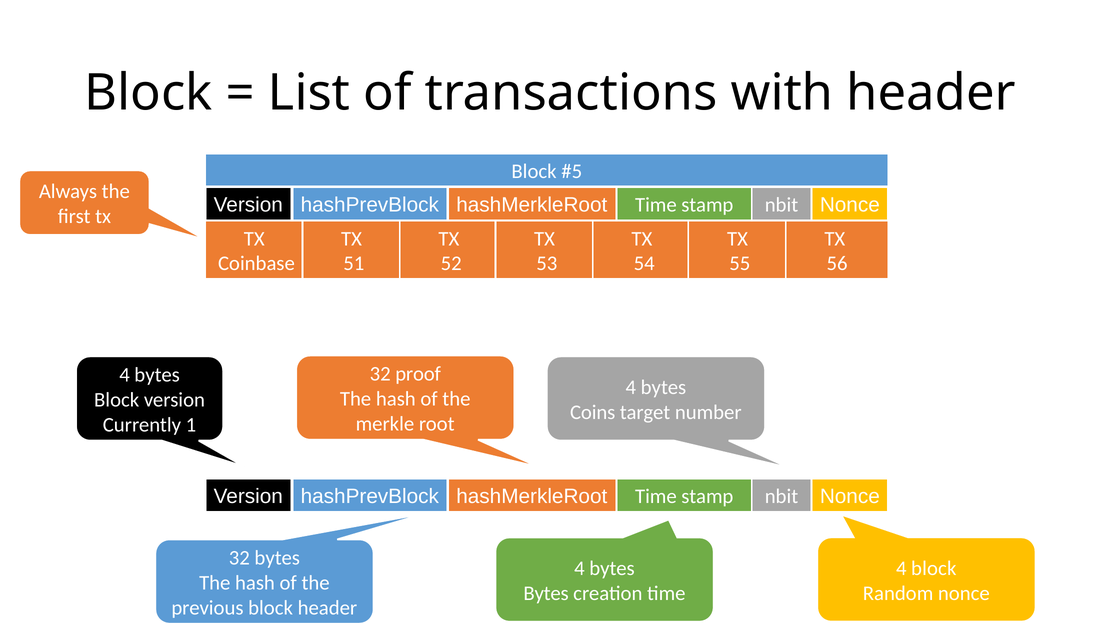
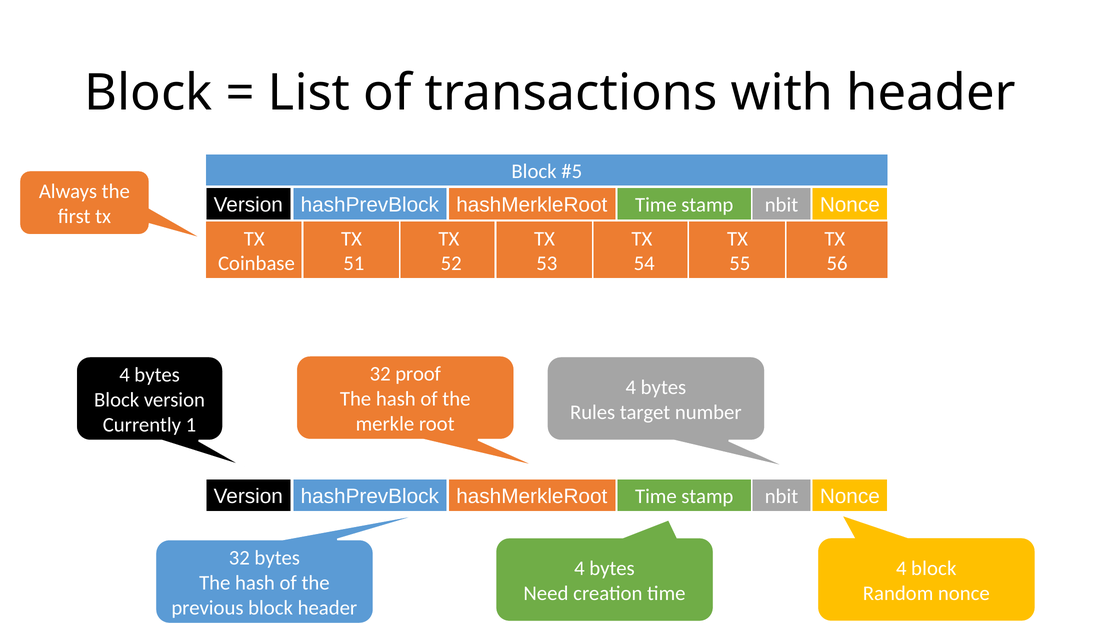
Coins: Coins -> Rules
Bytes at (546, 593): Bytes -> Need
